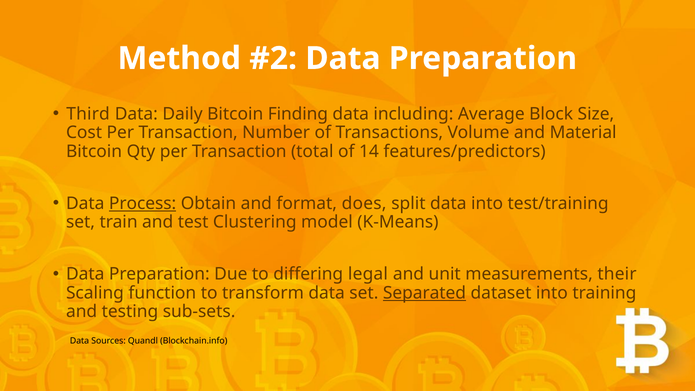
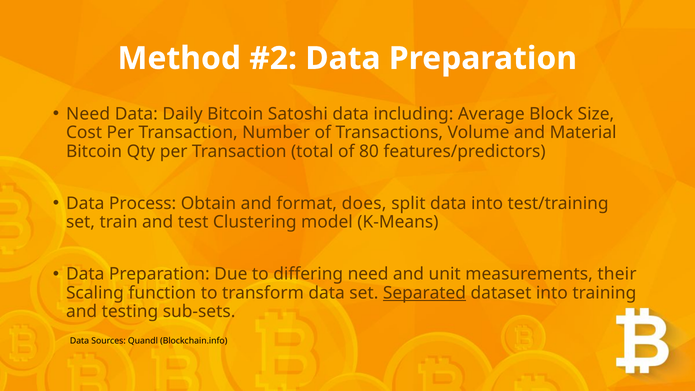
Third at (88, 114): Third -> Need
Finding: Finding -> Satoshi
14: 14 -> 80
Process underline: present -> none
differing legal: legal -> need
